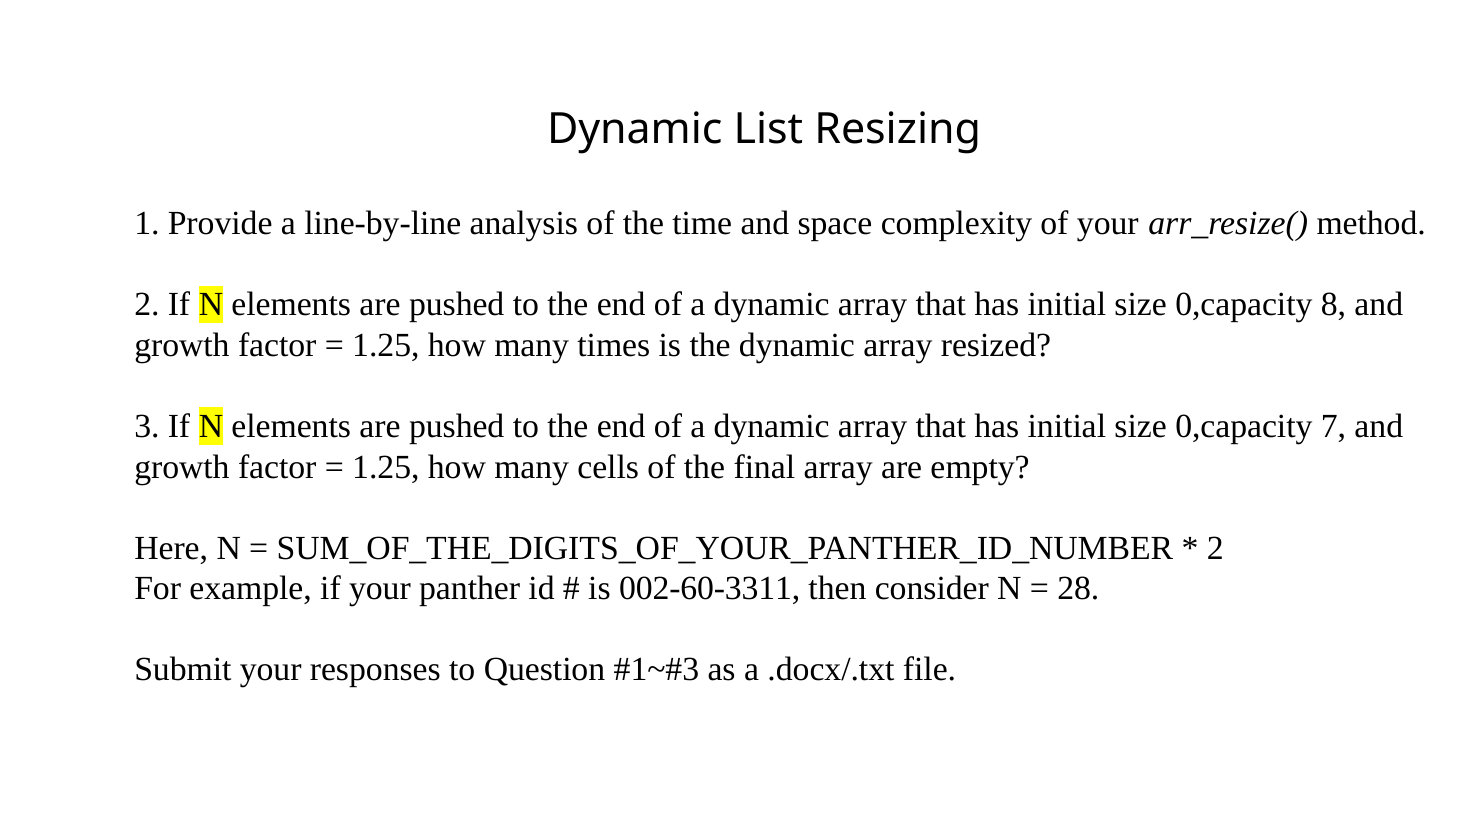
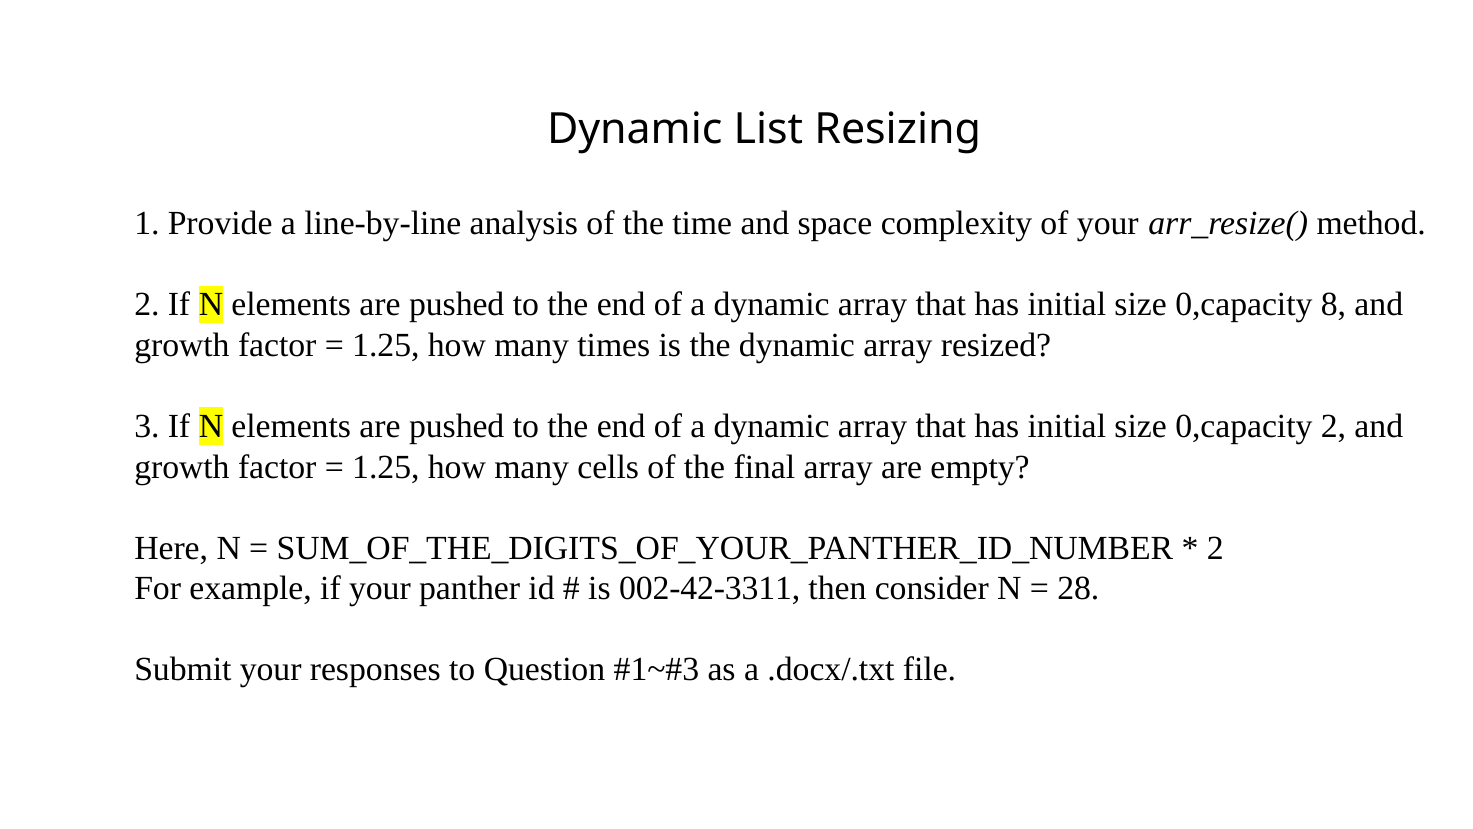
0,capacity 7: 7 -> 2
002-60-3311: 002-60-3311 -> 002-42-3311
